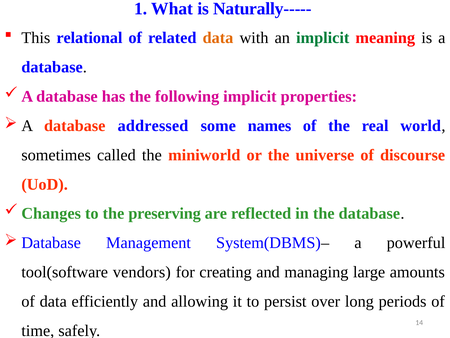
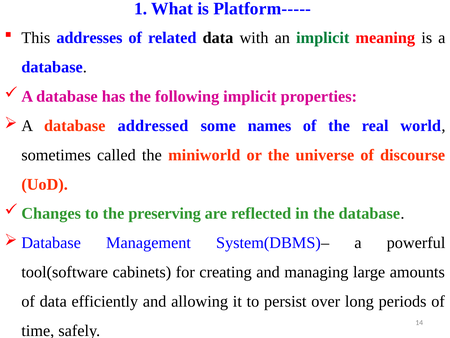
Naturally-----: Naturally----- -> Platform-----
relational: relational -> addresses
data at (218, 38) colour: orange -> black
vendors: vendors -> cabinets
